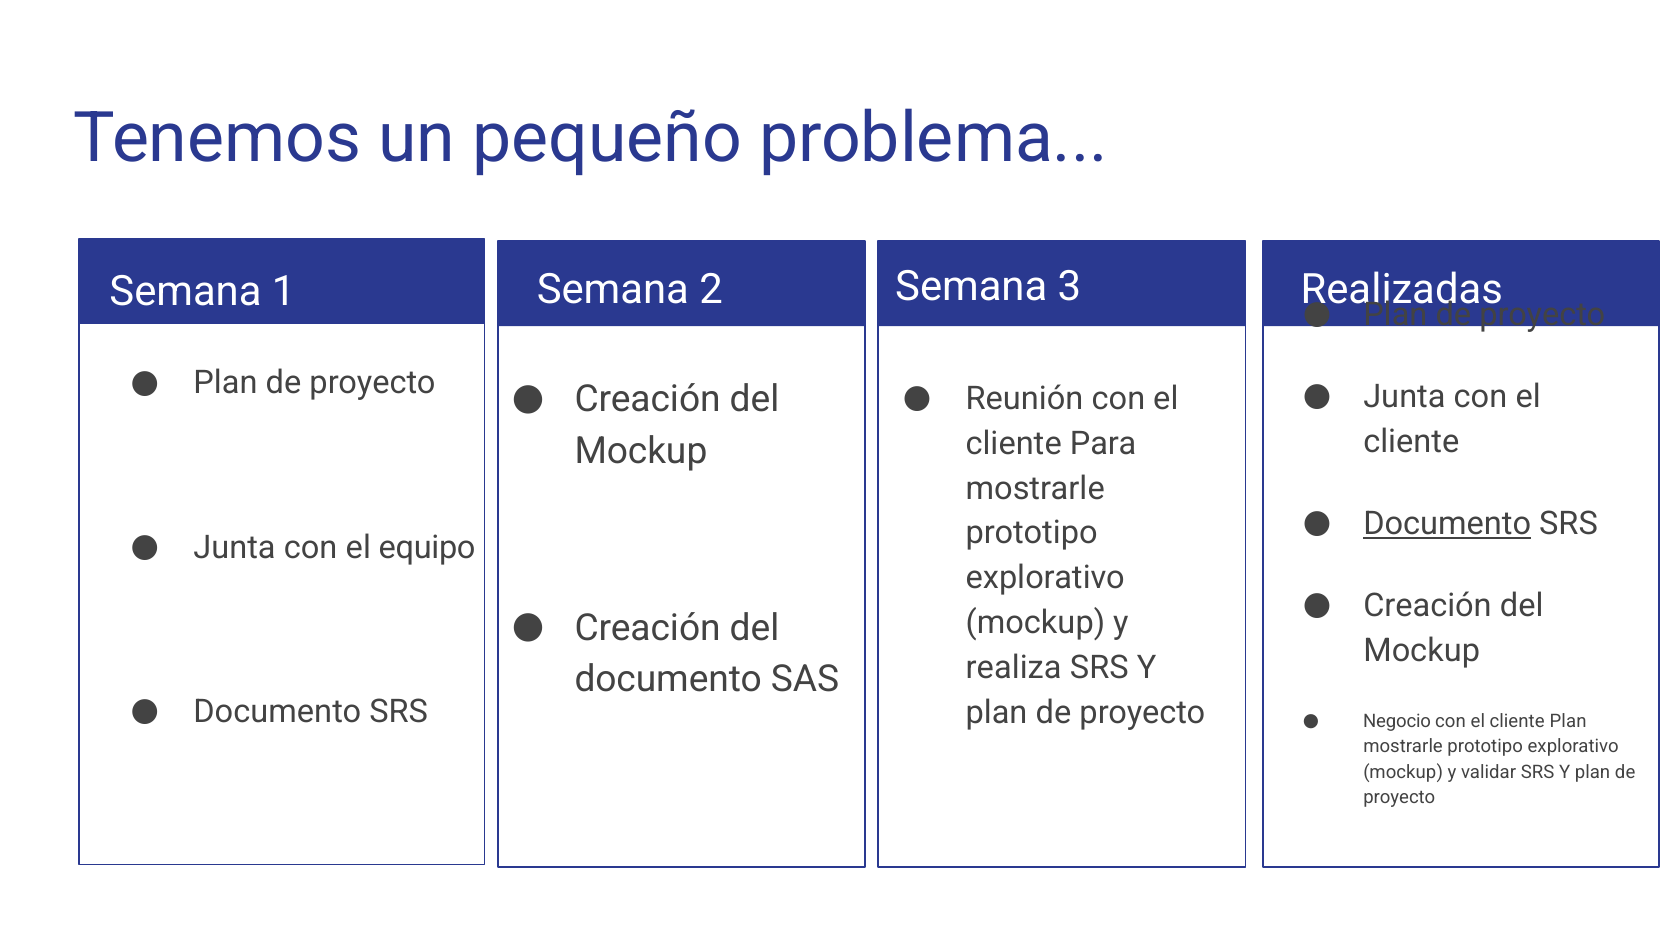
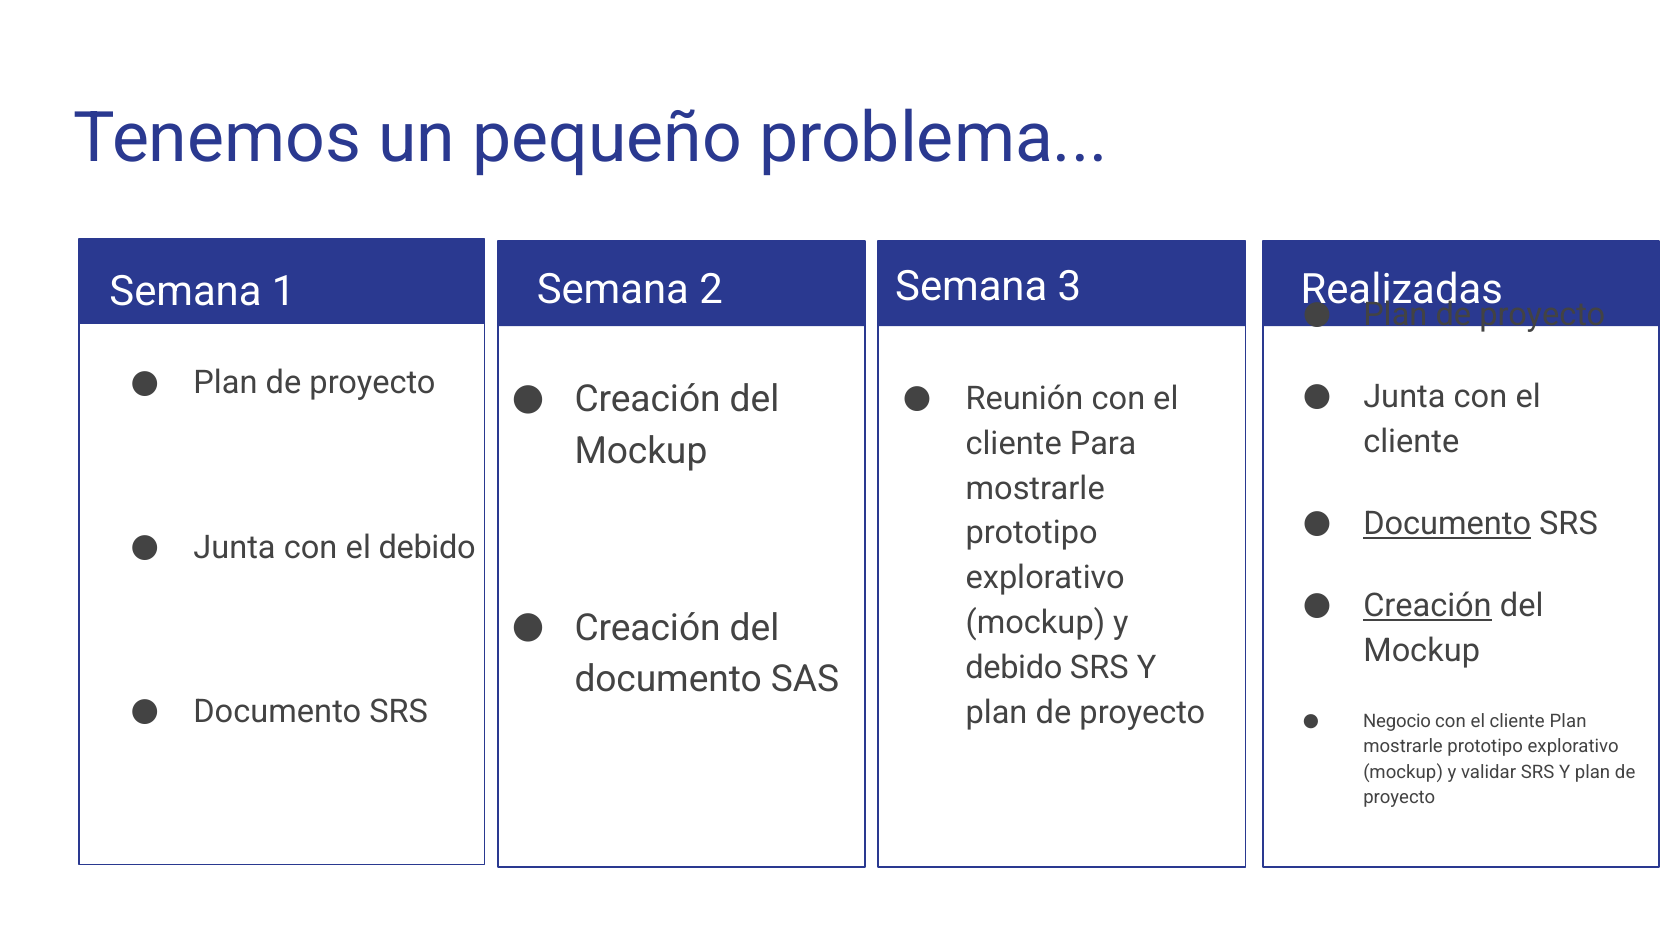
el equipo: equipo -> debido
Creación at (1428, 606) underline: none -> present
realiza at (1014, 668): realiza -> debido
